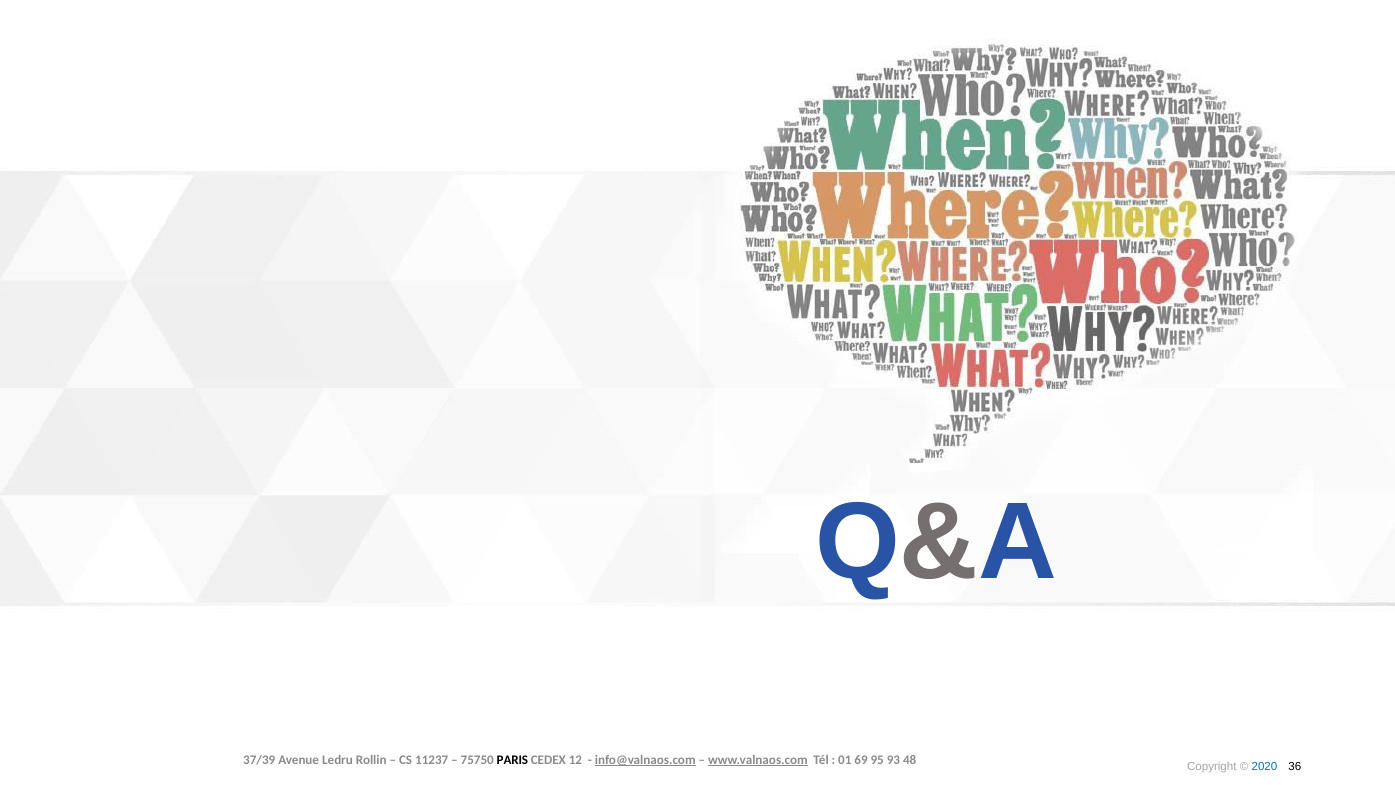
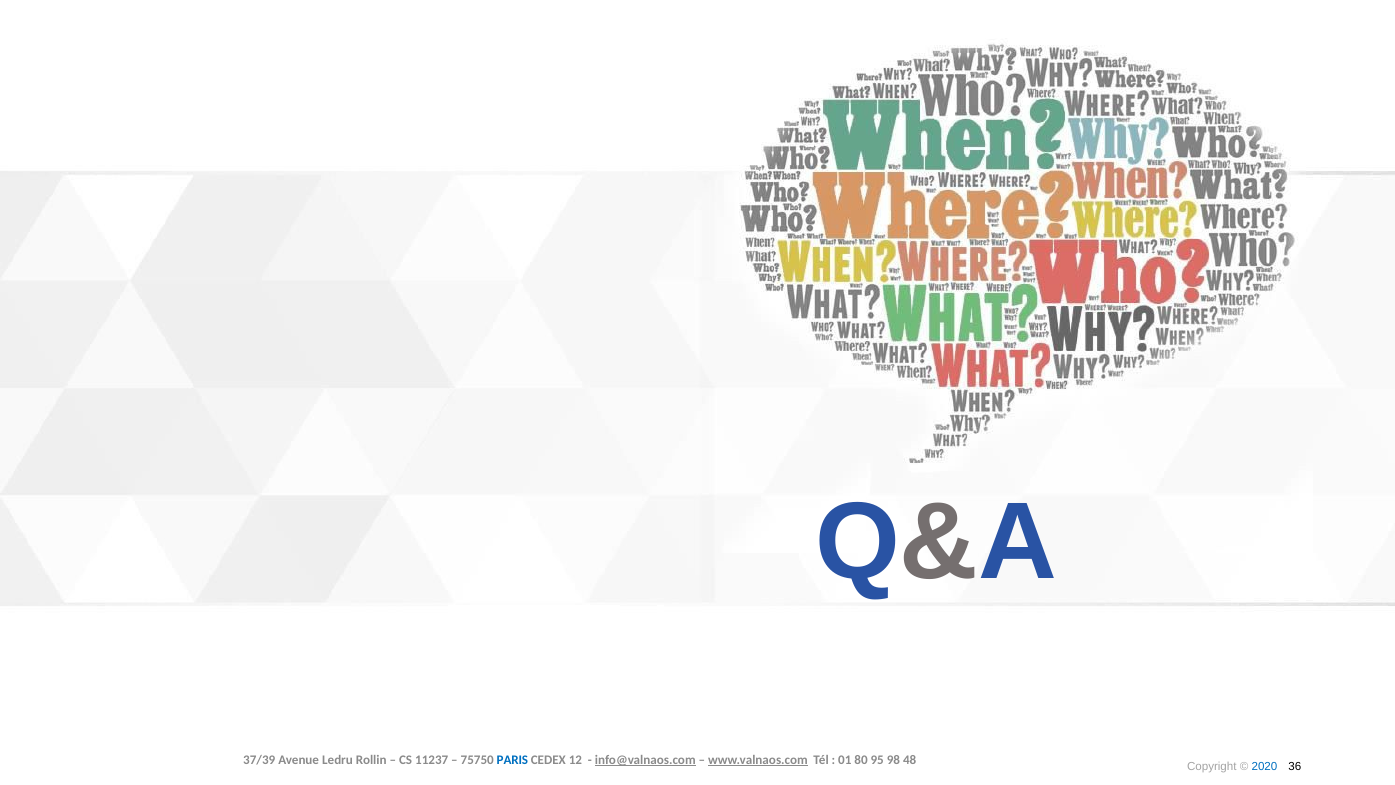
PARIS at (512, 760) colour: black -> blue
69: 69 -> 80
93: 93 -> 98
